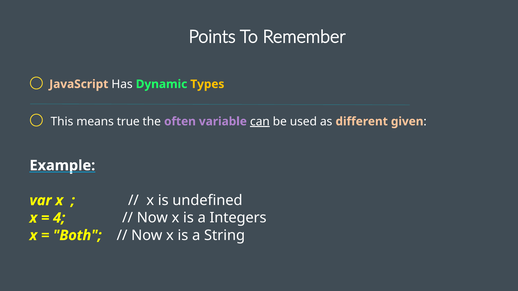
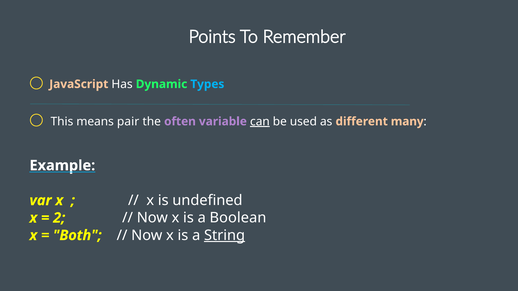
Types colour: yellow -> light blue
true: true -> pair
given: given -> many
4: 4 -> 2
Integers: Integers -> Boolean
String underline: none -> present
